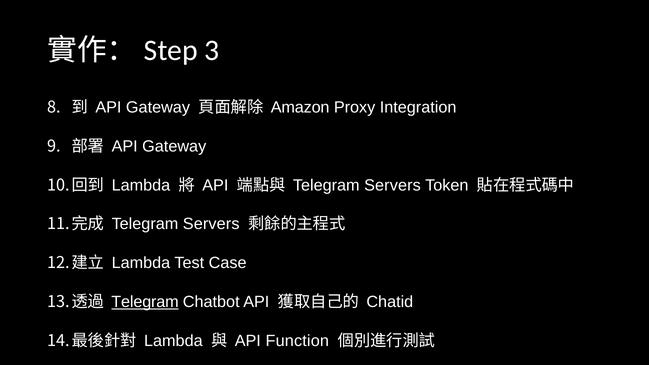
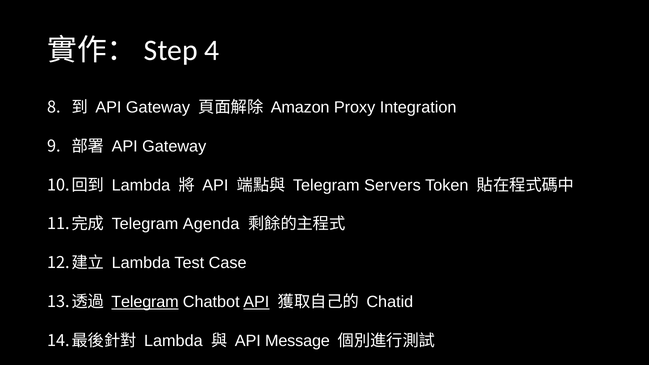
3: 3 -> 4
Servers at (211, 224): Servers -> Agenda
API at (256, 302) underline: none -> present
Function: Function -> Message
